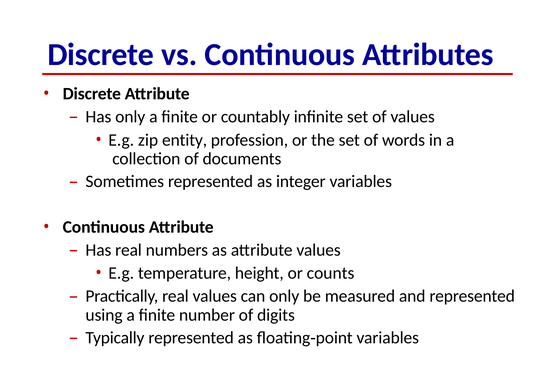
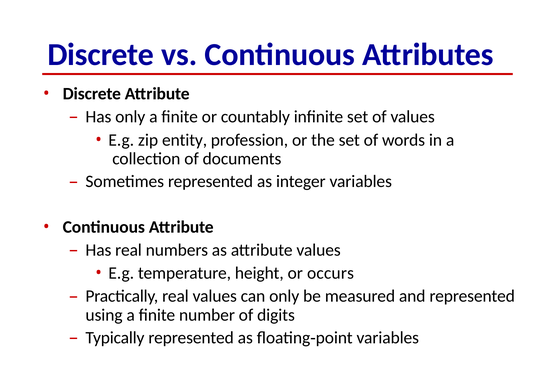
counts: counts -> occurs
